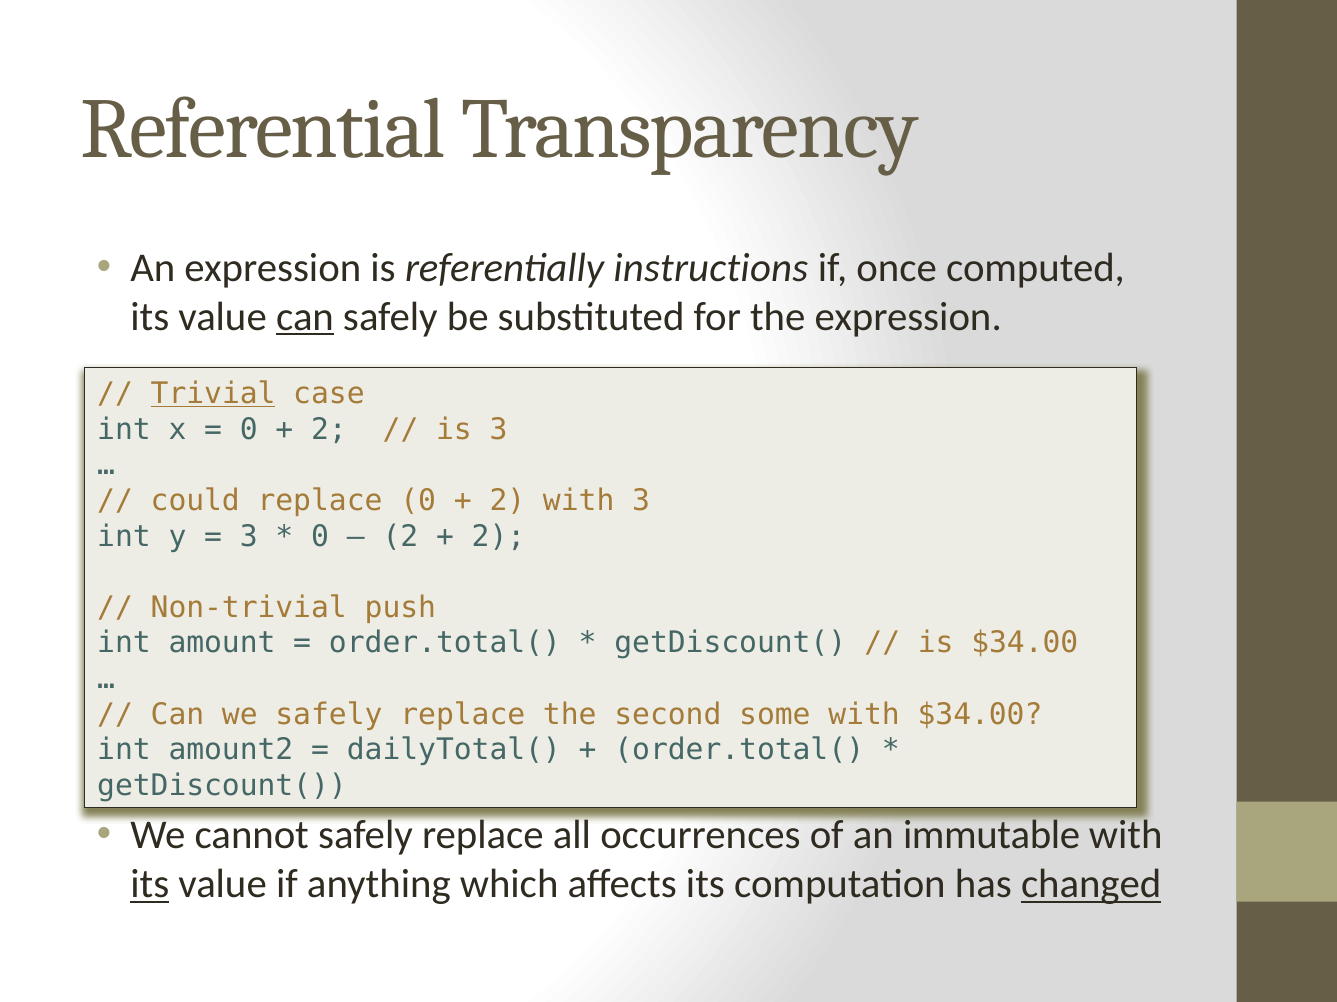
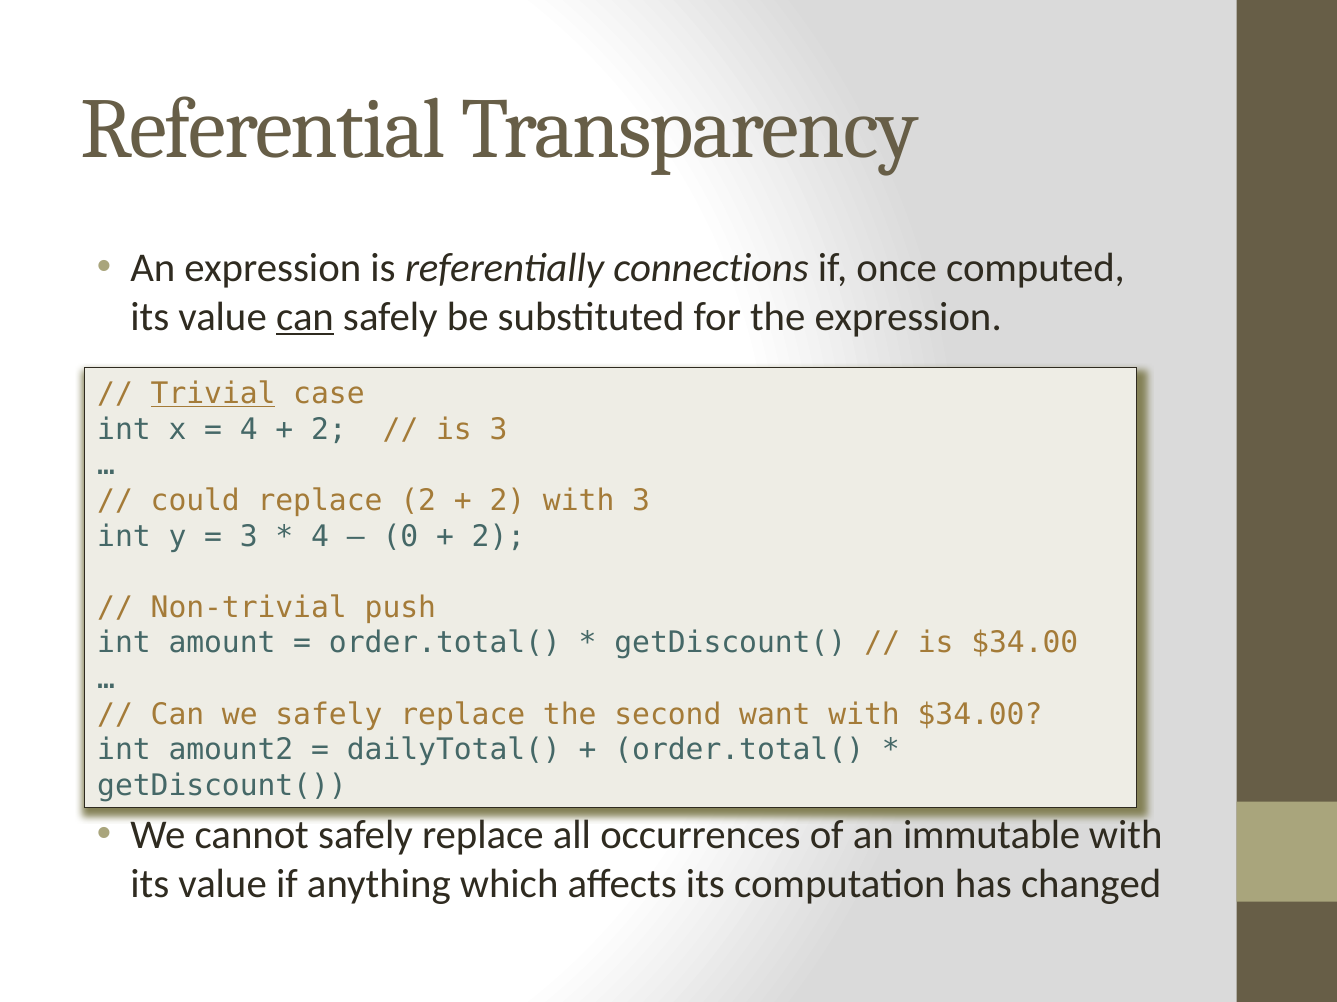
instructions: instructions -> connections
0 at (249, 430): 0 -> 4
replace 0: 0 -> 2
0 at (320, 537): 0 -> 4
2 at (400, 537): 2 -> 0
some: some -> want
its at (150, 885) underline: present -> none
changed underline: present -> none
